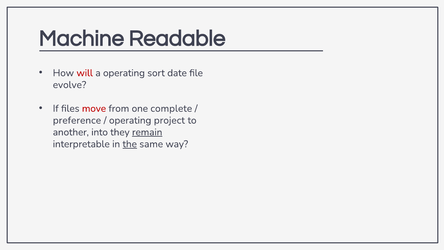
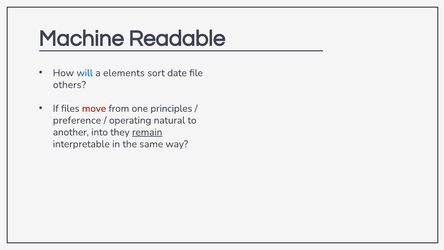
will colour: red -> blue
a operating: operating -> elements
evolve: evolve -> others
complete: complete -> principles
project: project -> natural
the underline: present -> none
